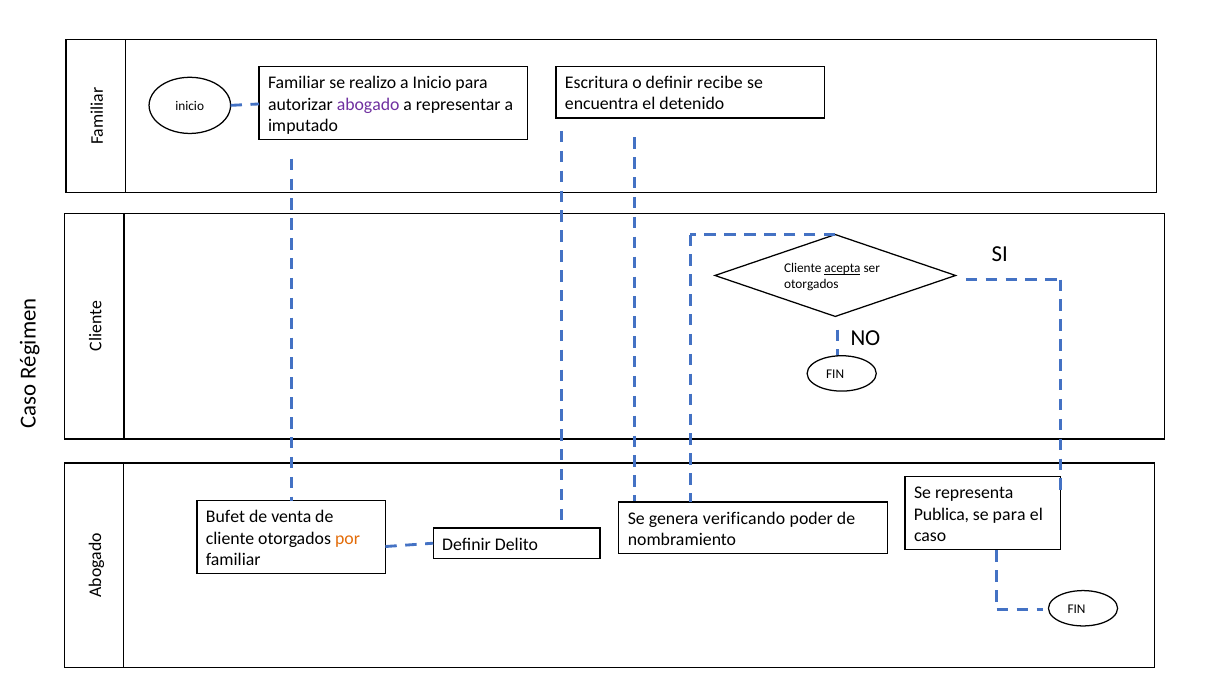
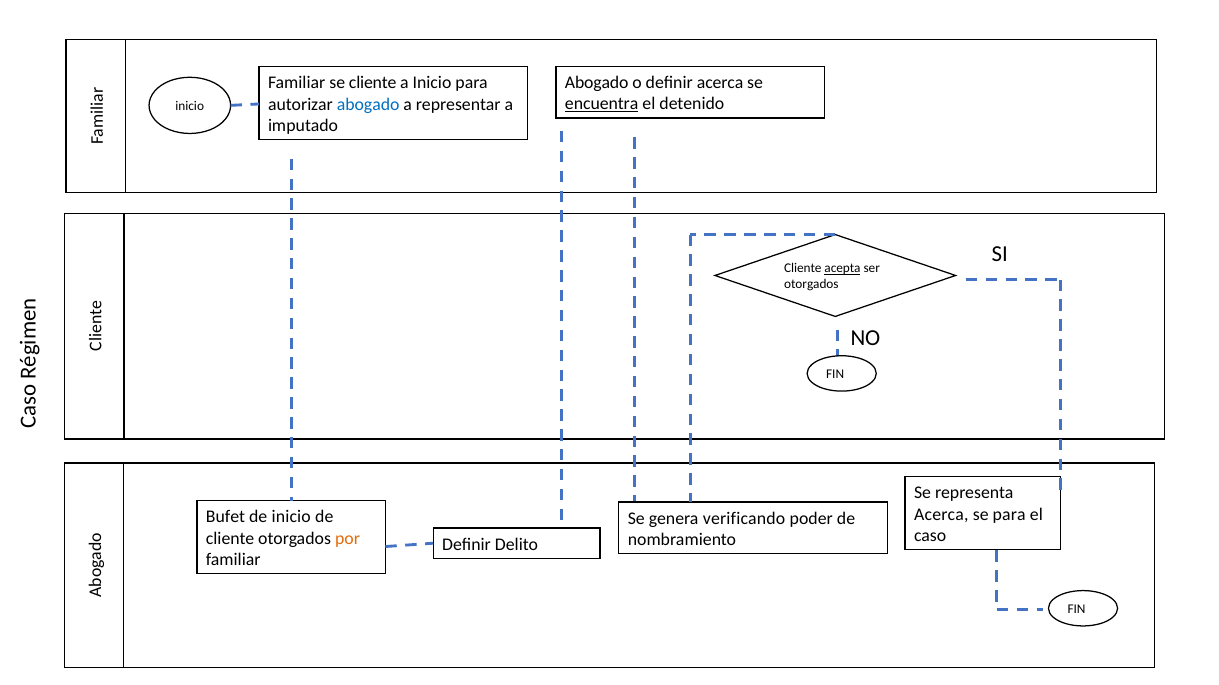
se realizo: realizo -> cliente
Escritura at (597, 83): Escritura -> Abogado
definir recibe: recibe -> acerca
abogado at (368, 104) colour: purple -> blue
encuentra underline: none -> present
Publica at (942, 515): Publica -> Acerca
de venta: venta -> inicio
